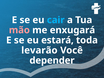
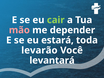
cair colour: light blue -> light green
enxugará: enxugará -> depender
depender: depender -> levantará
